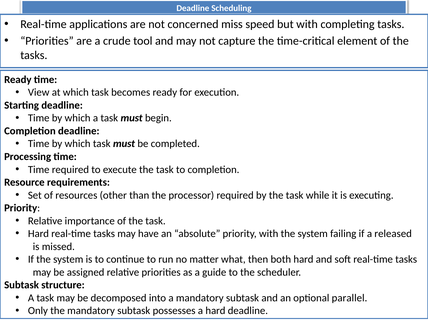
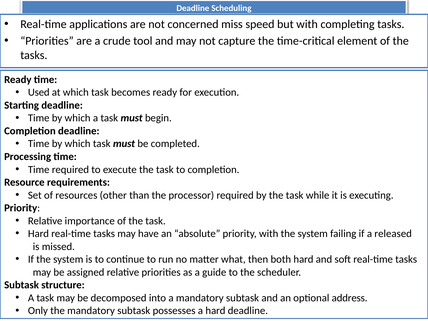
View: View -> Used
parallel: parallel -> address
